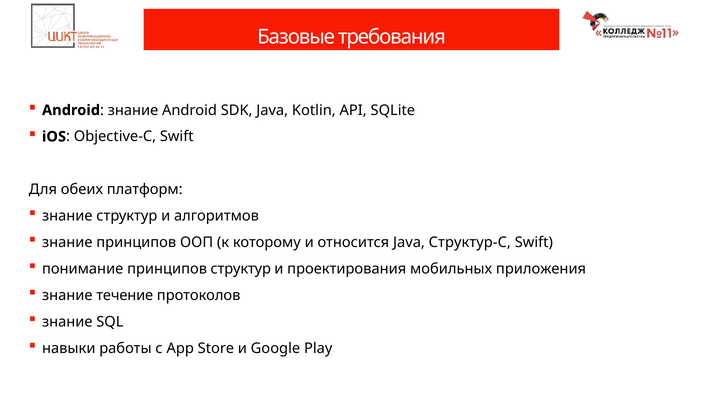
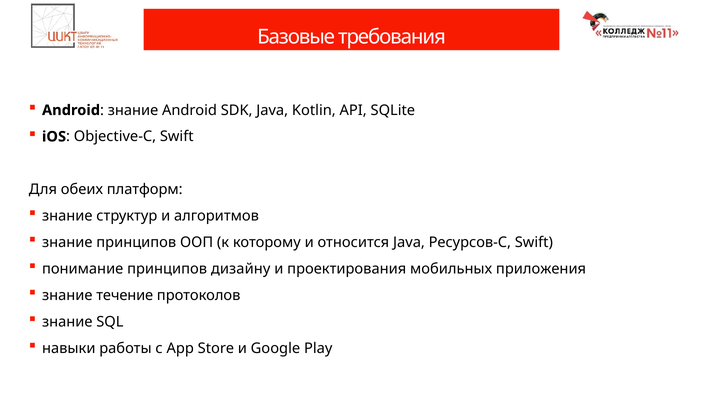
Структур-C: Структур-C -> Ресурсов-C
принципов структур: структур -> дизайну
